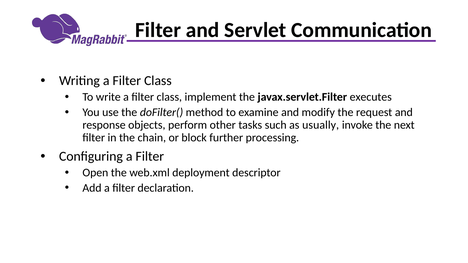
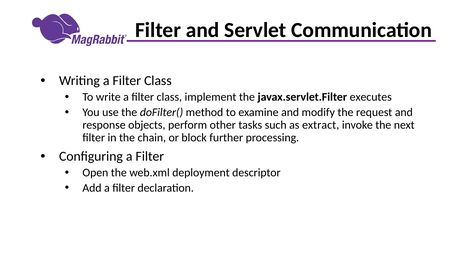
usually: usually -> extract
